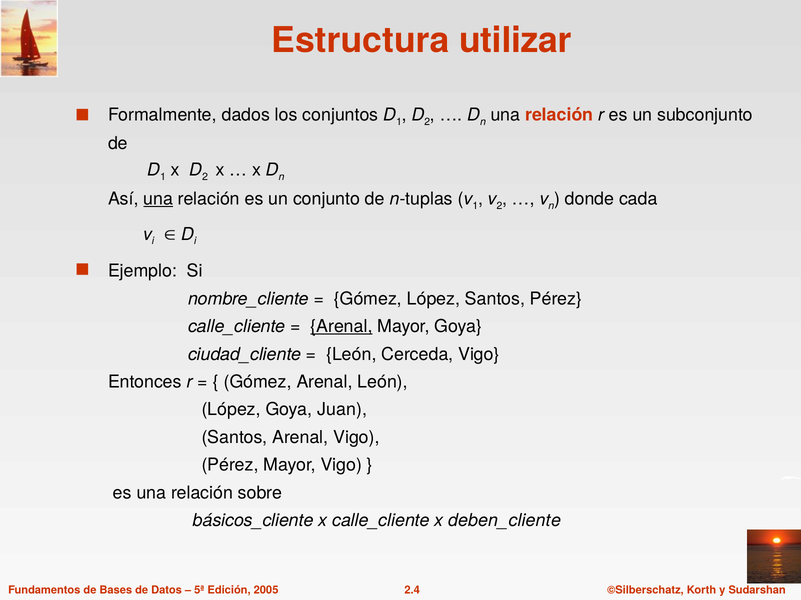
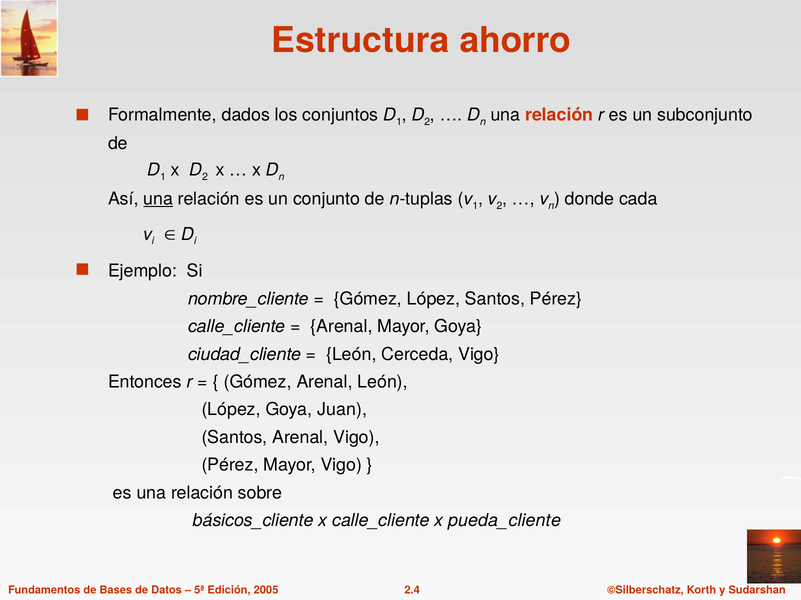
utilizar: utilizar -> ahorro
Arenal at (341, 327) underline: present -> none
deben_cliente: deben_cliente -> pueda_cliente
